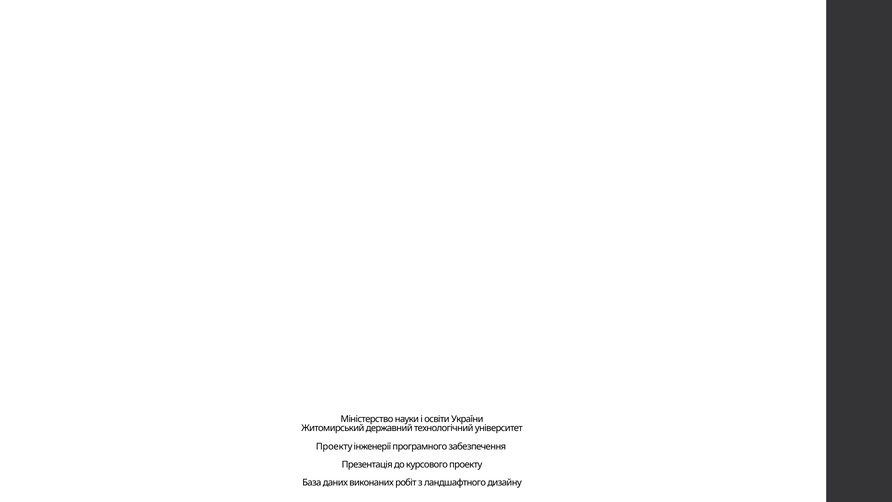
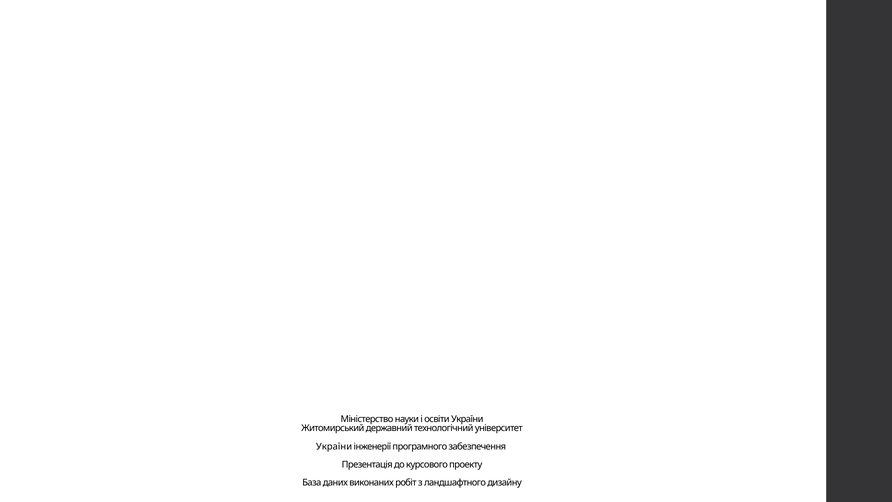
Проекту at (334, 446): Проекту -> України
